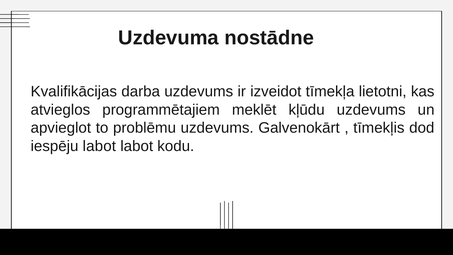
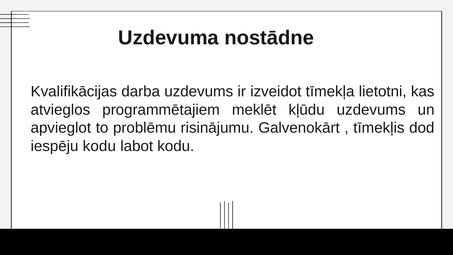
problēmu uzdevums: uzdevums -> risinājumu
iespēju labot: labot -> kodu
